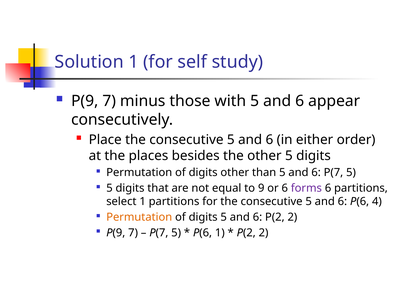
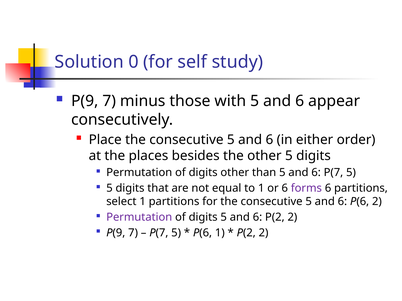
Solution 1: 1 -> 0
to 9: 9 -> 1
P(6 4: 4 -> 2
Permutation at (139, 217) colour: orange -> purple
